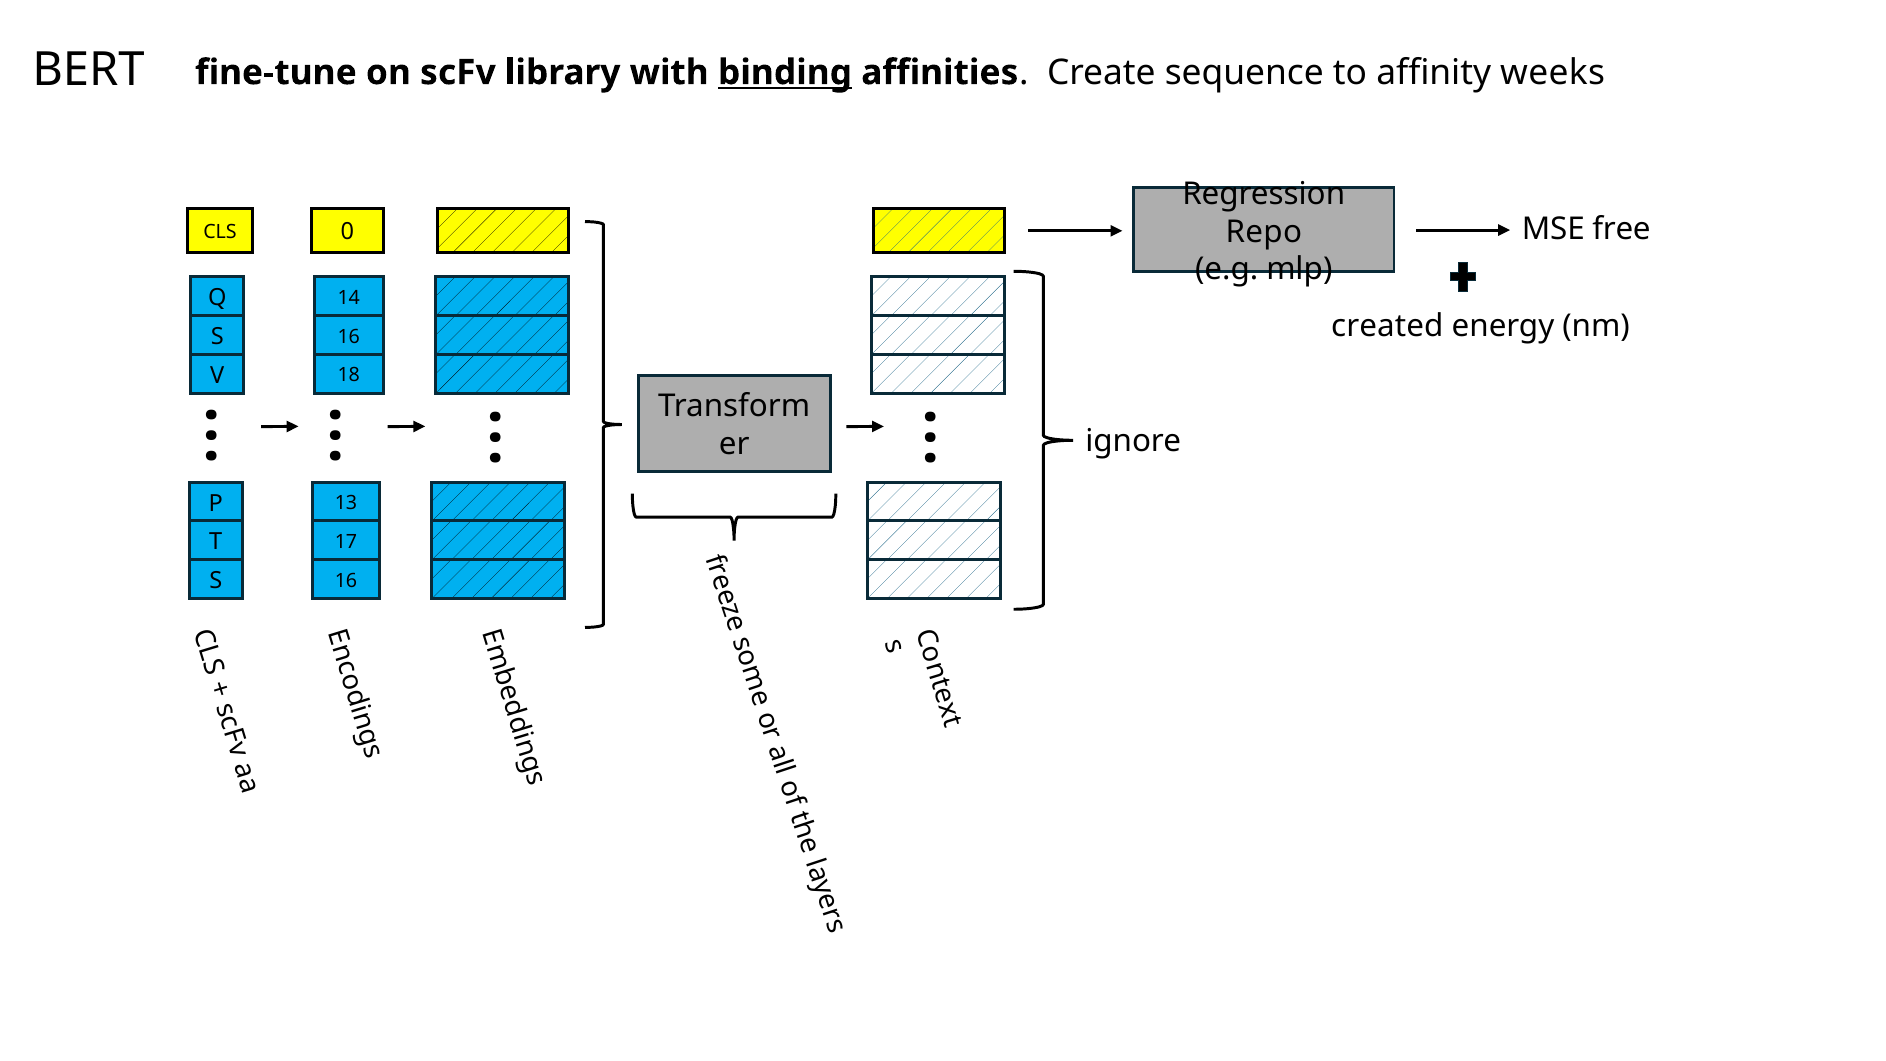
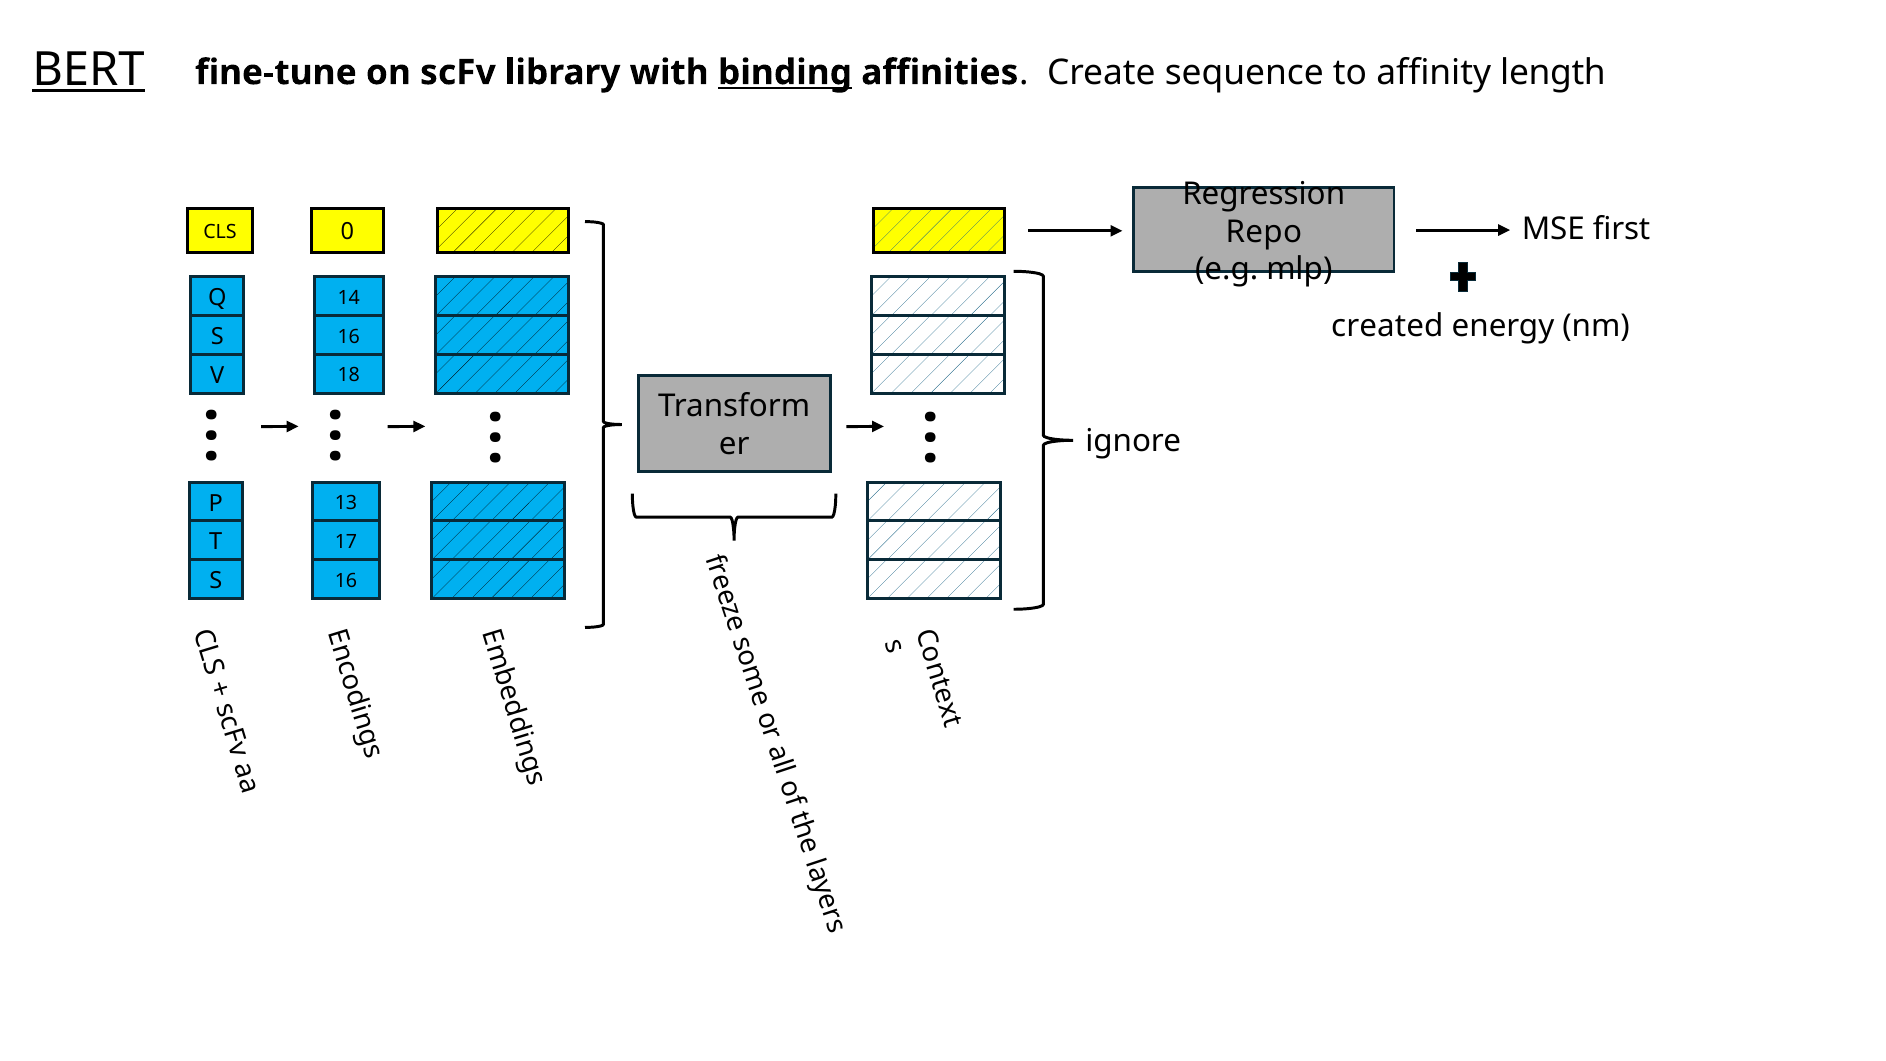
BERT underline: none -> present
weeks: weeks -> length
free: free -> first
